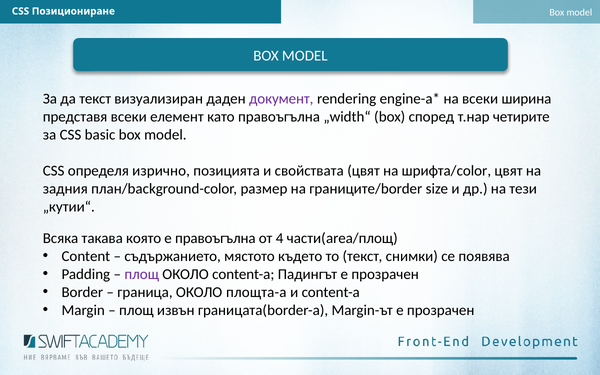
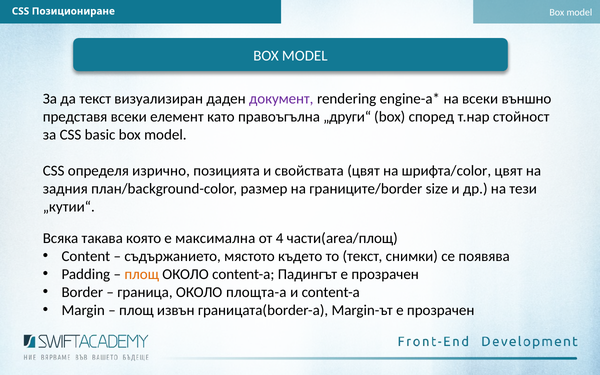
ширина: ширина -> външно
„width“: „width“ -> „други“
четирите: четирите -> стойност
е правоъгълна: правоъгълна -> максимална
площ at (142, 274) colour: purple -> orange
